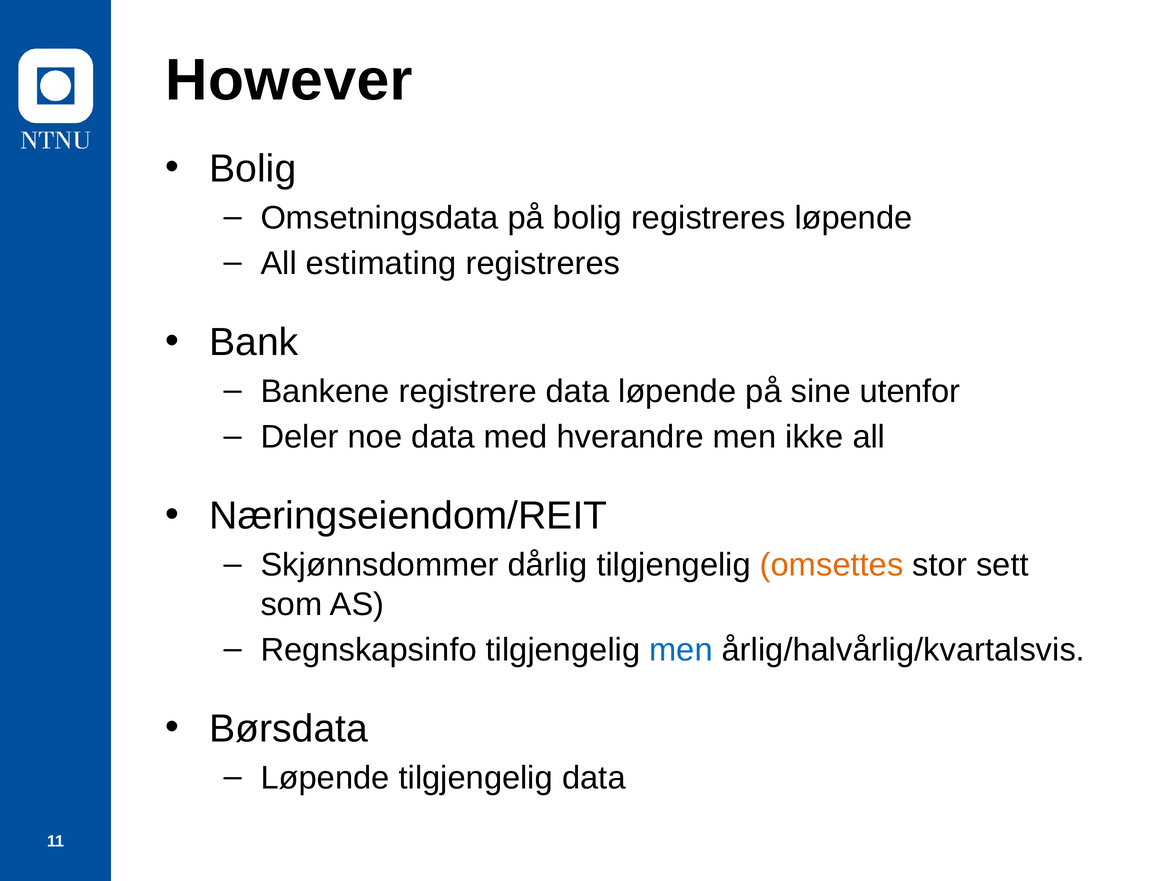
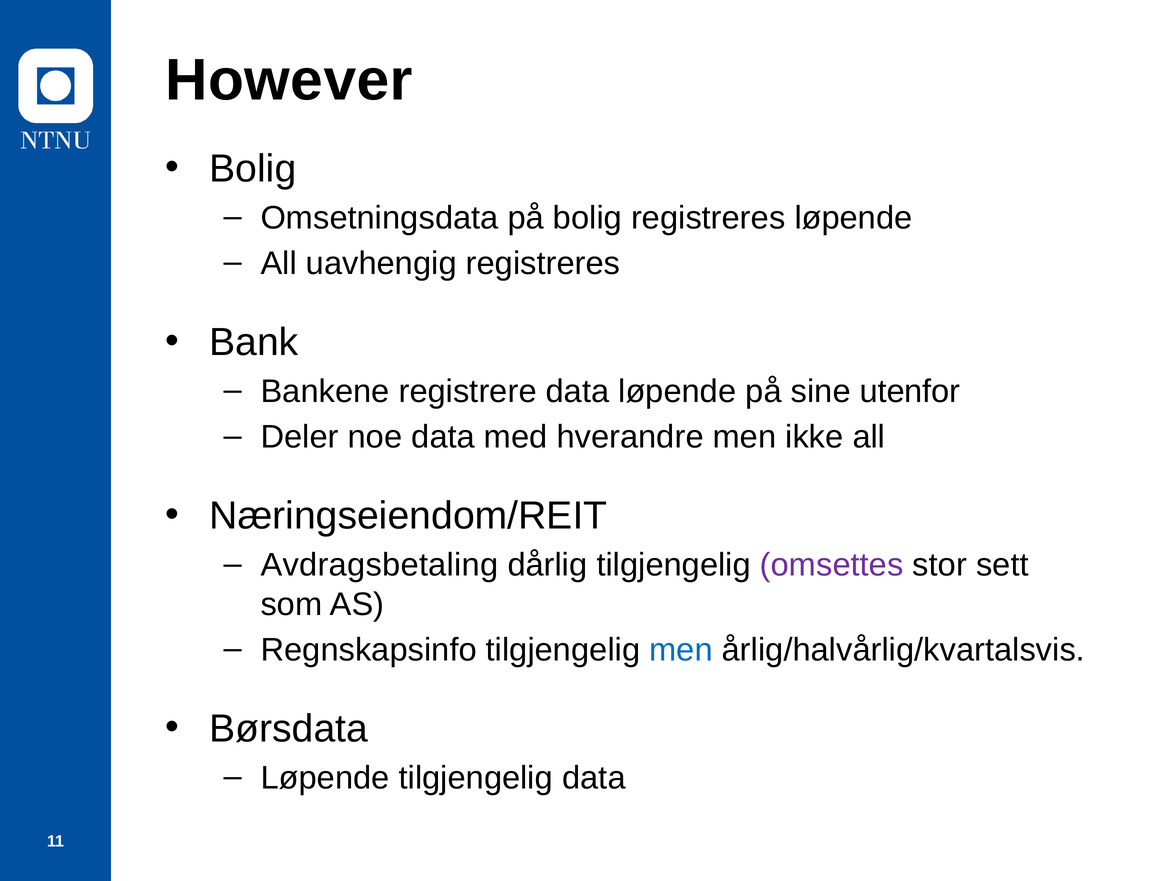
estimating: estimating -> uavhengig
Skjønnsdommer: Skjønnsdommer -> Avdragsbetaling
omsettes colour: orange -> purple
